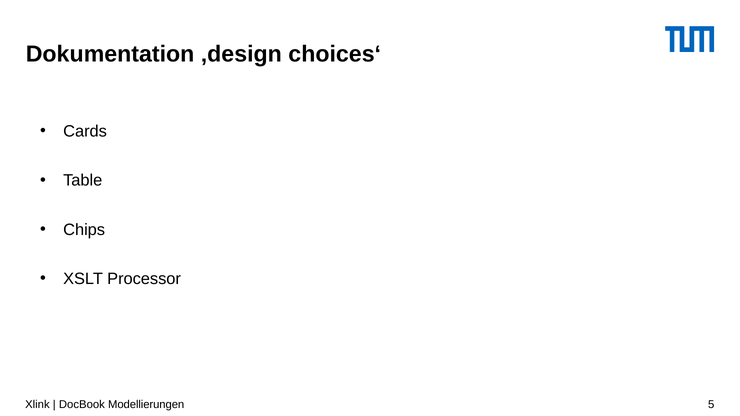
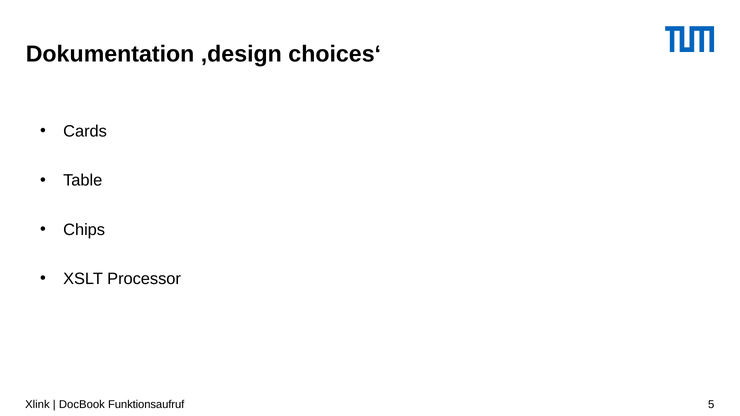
Modellierungen: Modellierungen -> Funktionsaufruf
